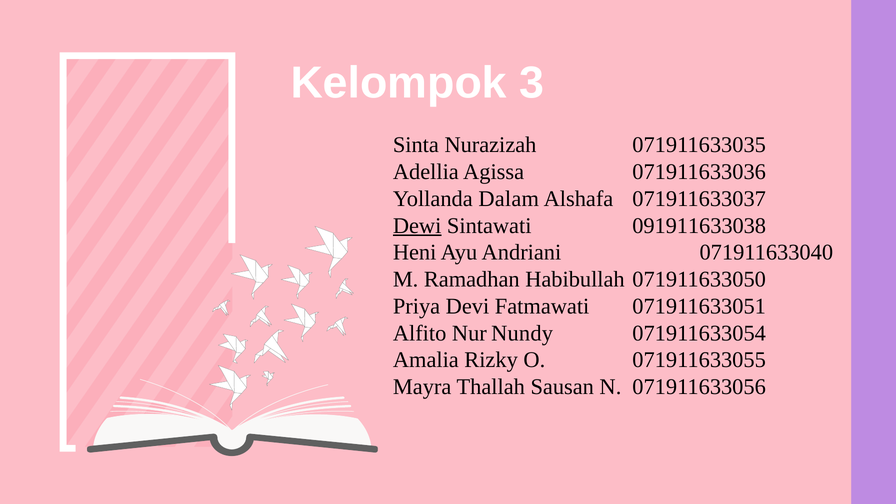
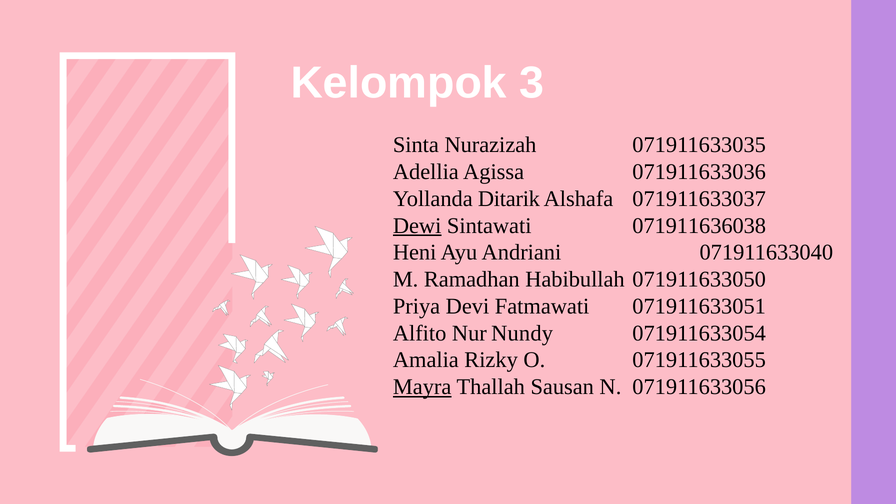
Dalam: Dalam -> Ditarik
091911633038: 091911633038 -> 071911636038
Mayra underline: none -> present
